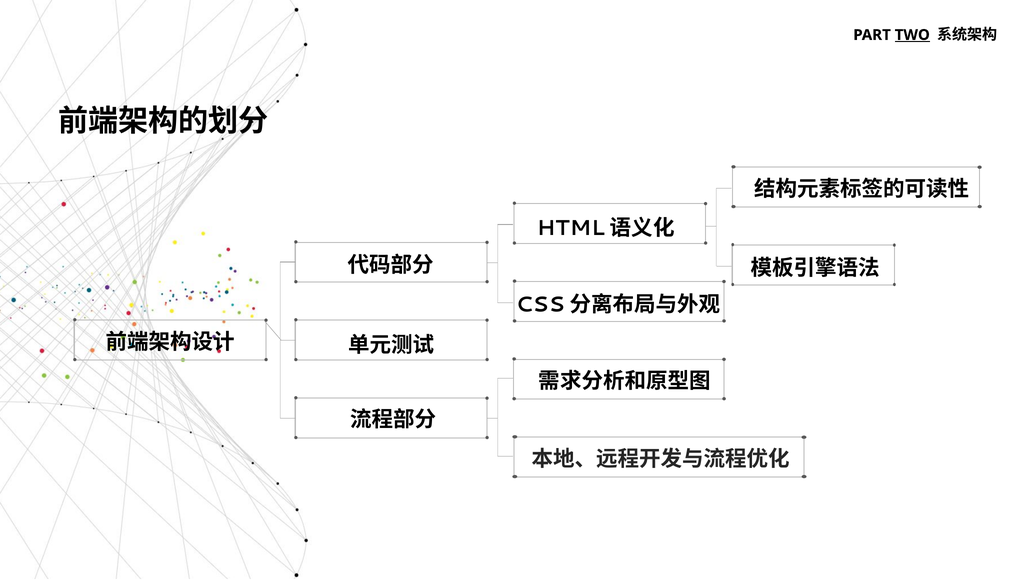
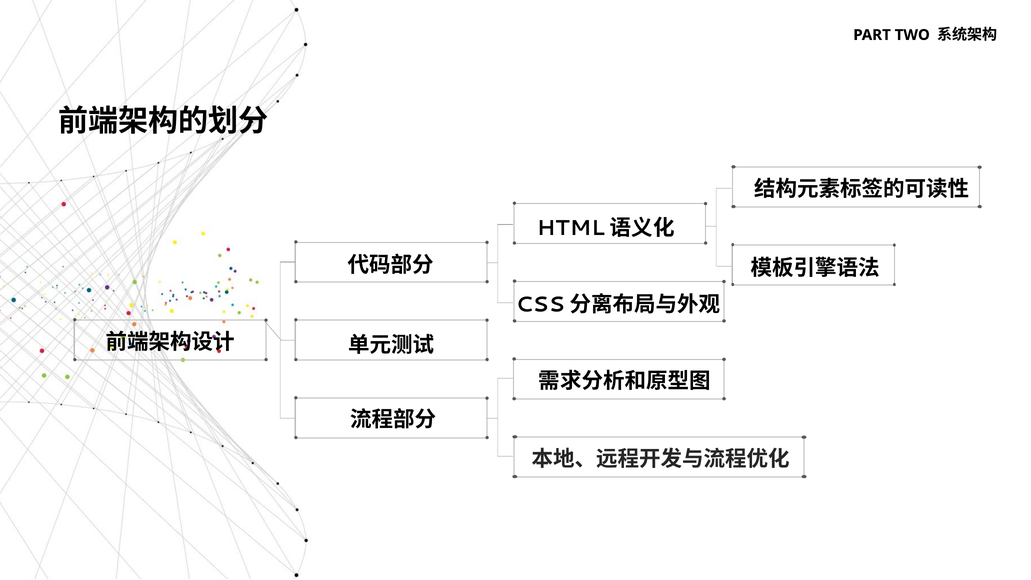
TWO underline: present -> none
